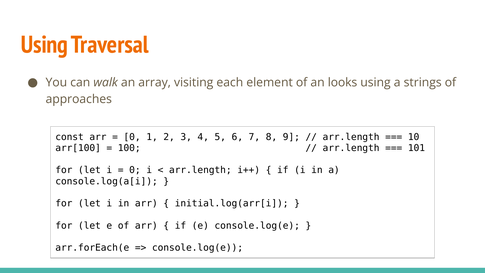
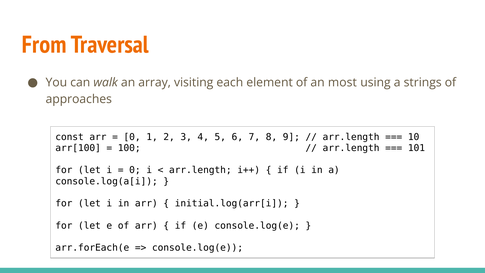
Using at (44, 45): Using -> From
looks: looks -> most
